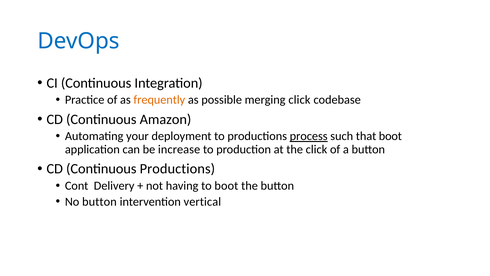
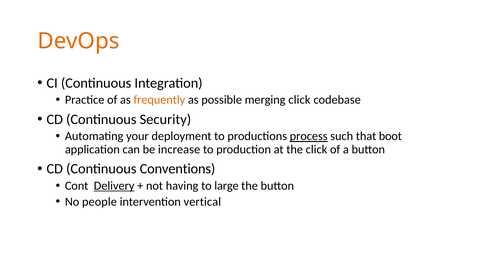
DevOps colour: blue -> orange
Amazon: Amazon -> Security
Continuous Productions: Productions -> Conventions
Delivery underline: none -> present
to boot: boot -> large
No button: button -> people
